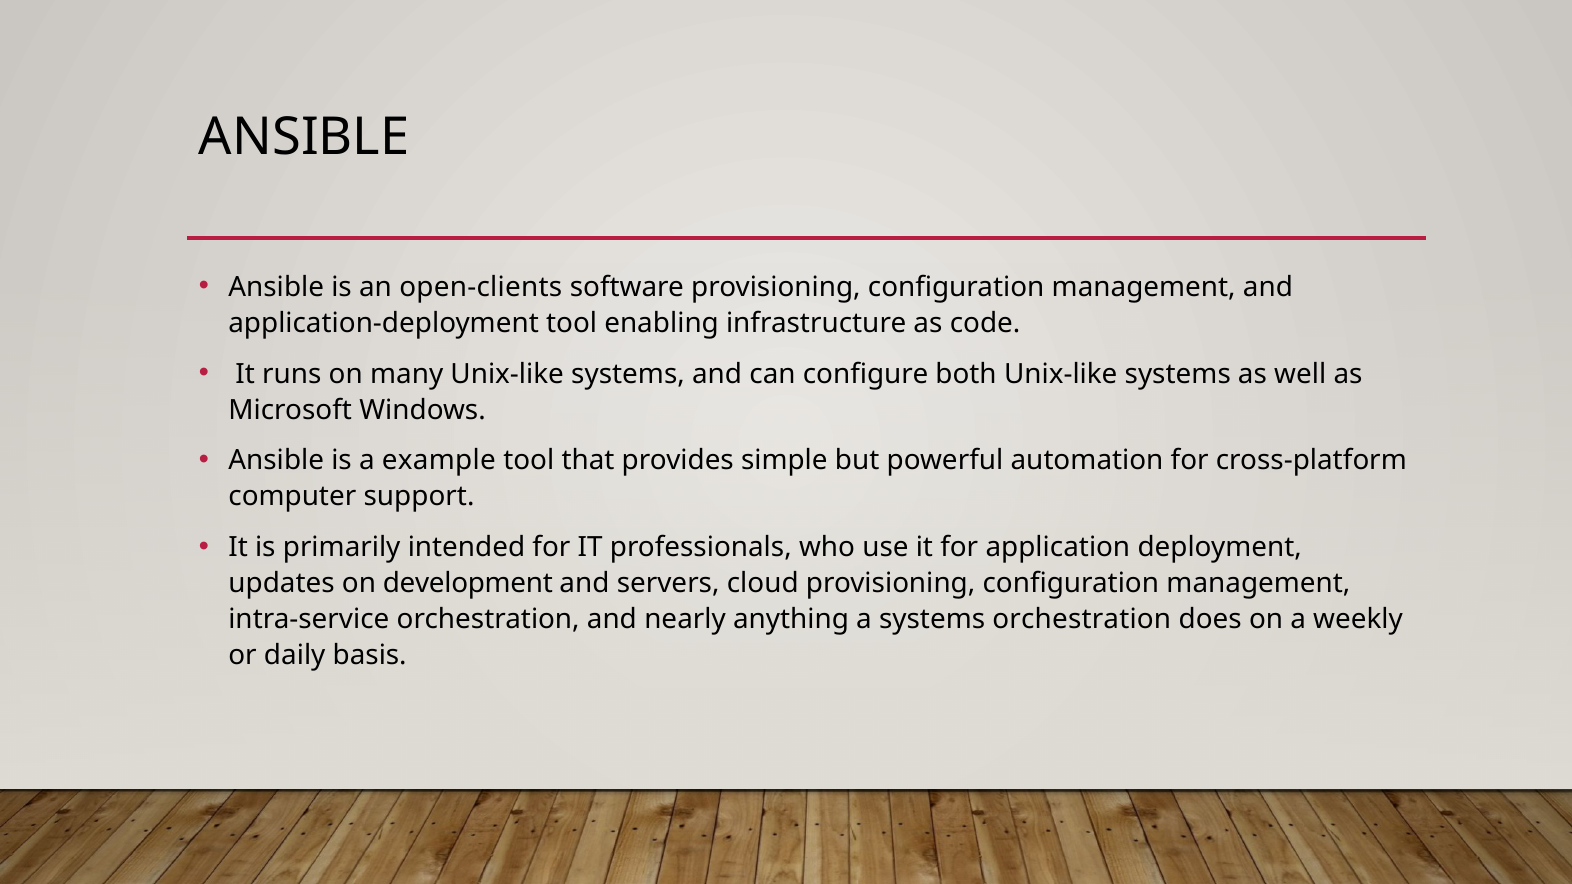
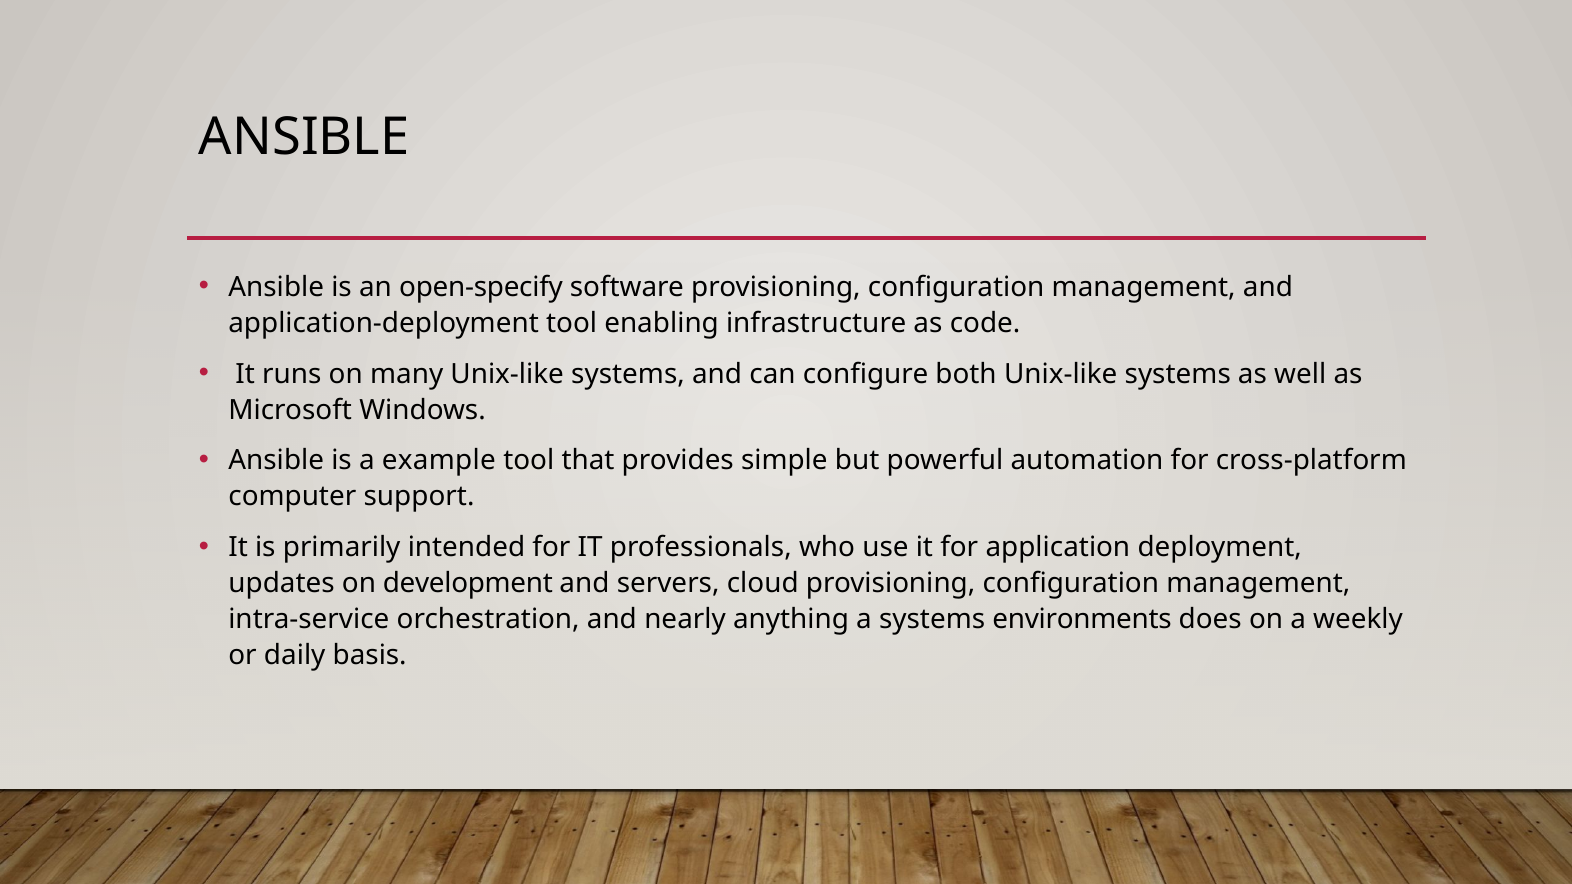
open-clients: open-clients -> open-specify
systems orchestration: orchestration -> environments
